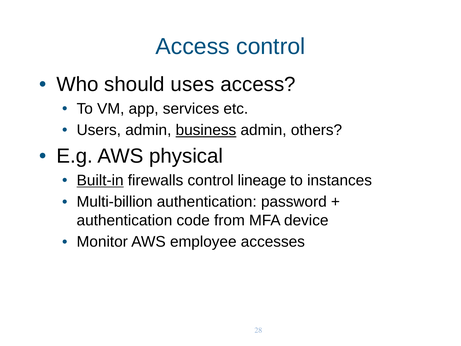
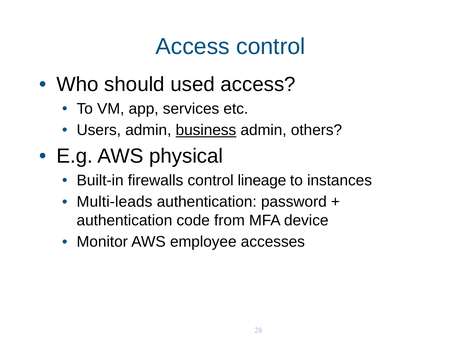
uses: uses -> used
Built-in underline: present -> none
Multi-billion: Multi-billion -> Multi-leads
